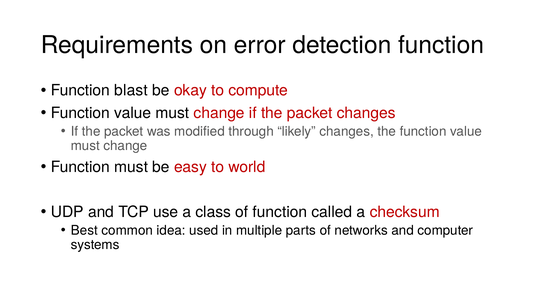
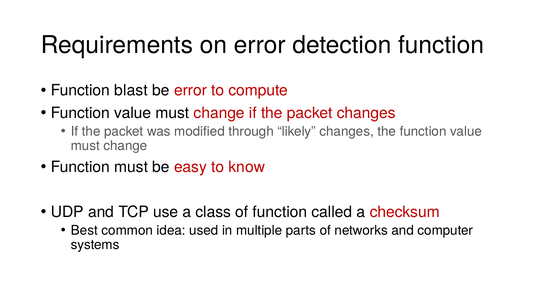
be okay: okay -> error
world: world -> know
